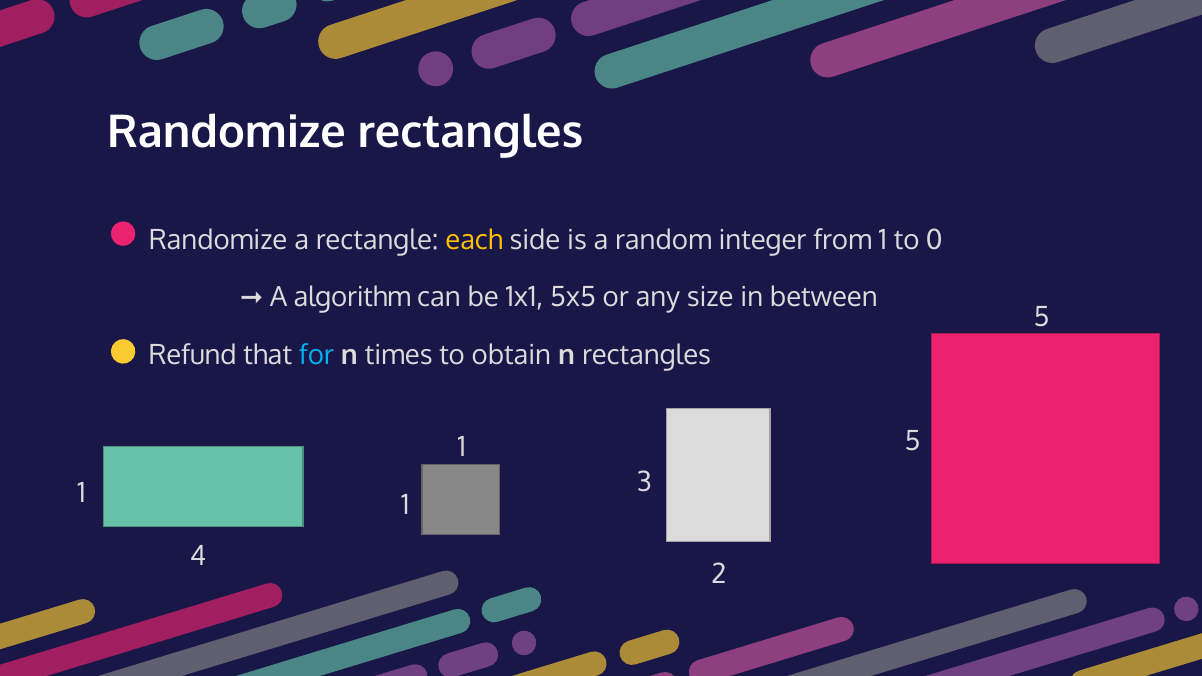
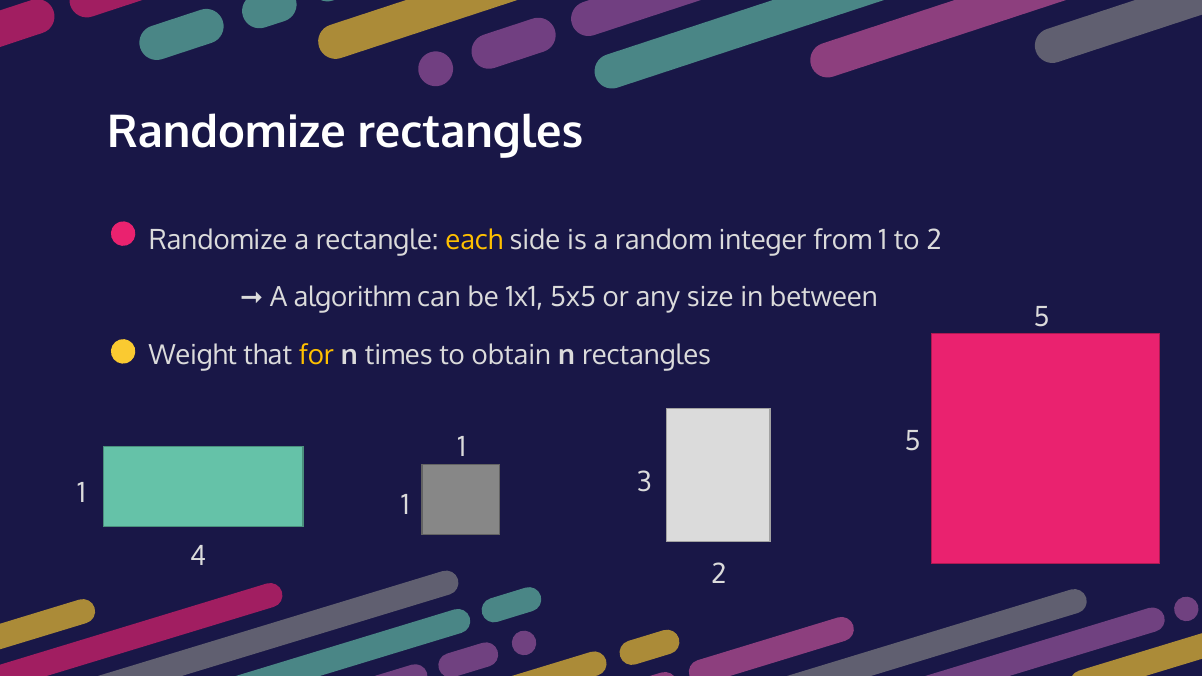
to 0: 0 -> 2
Refund: Refund -> Weight
for colour: light blue -> yellow
